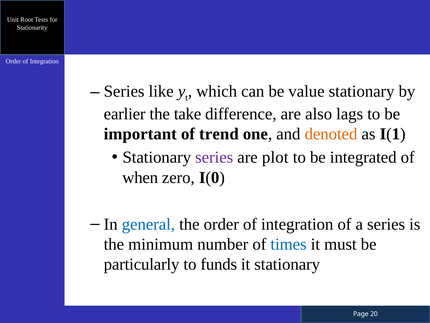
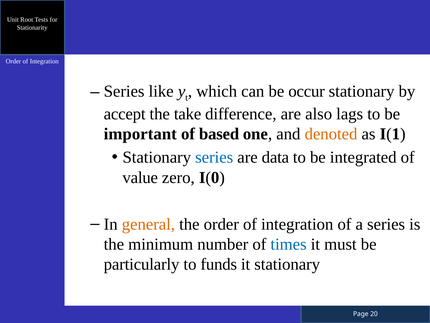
value: value -> occur
earlier: earlier -> accept
trend: trend -> based
series at (214, 157) colour: purple -> blue
plot: plot -> data
when: when -> value
general colour: blue -> orange
